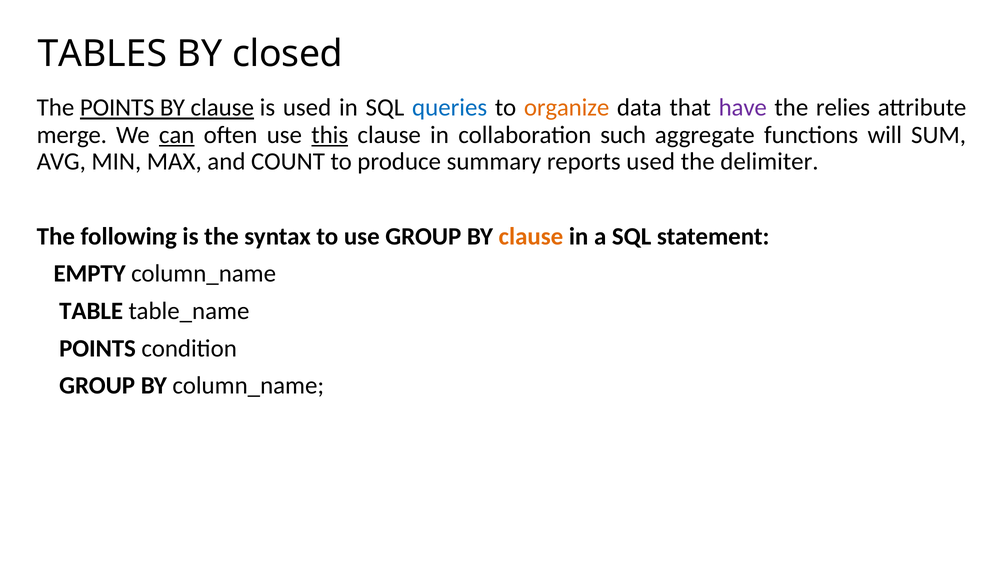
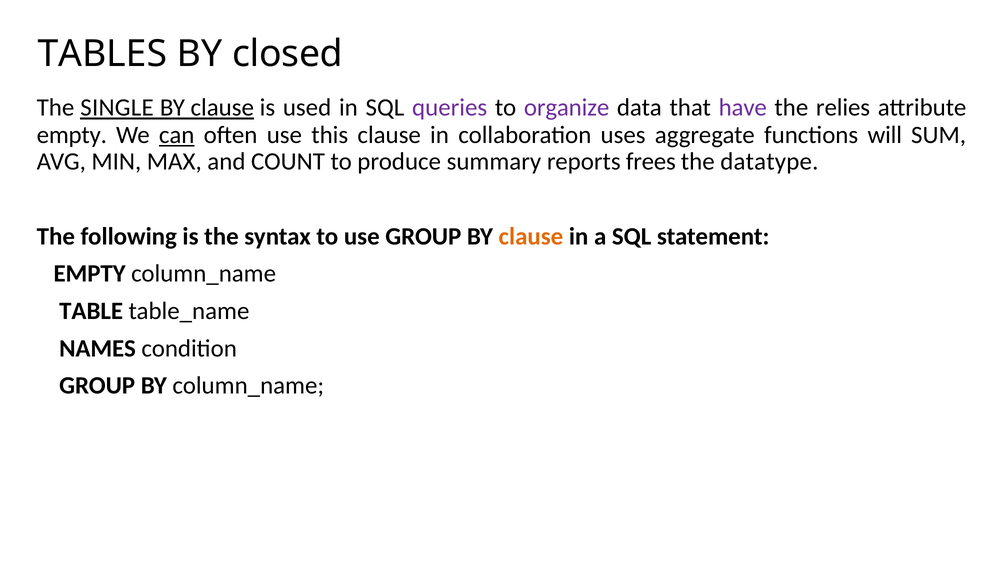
The POINTS: POINTS -> SINGLE
queries colour: blue -> purple
organize colour: orange -> purple
merge at (72, 135): merge -> empty
this underline: present -> none
such: such -> uses
reports used: used -> frees
delimiter: delimiter -> datatype
POINTS at (98, 348): POINTS -> NAMES
